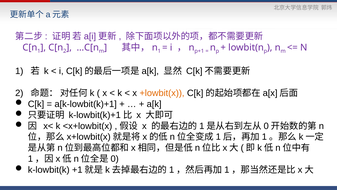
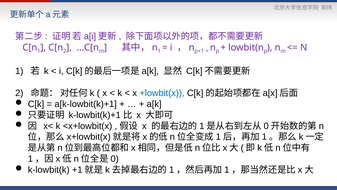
+lowbit(x colour: orange -> blue
